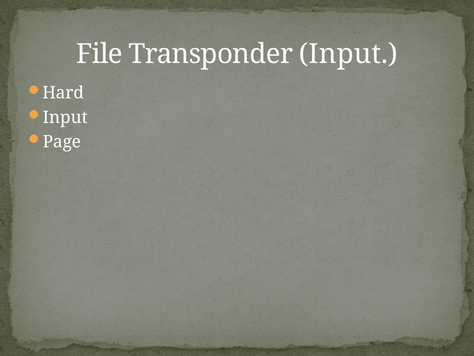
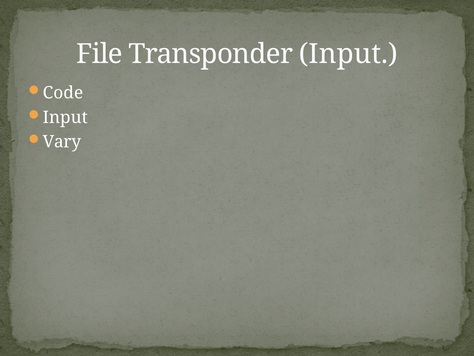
Hard: Hard -> Code
Page: Page -> Vary
